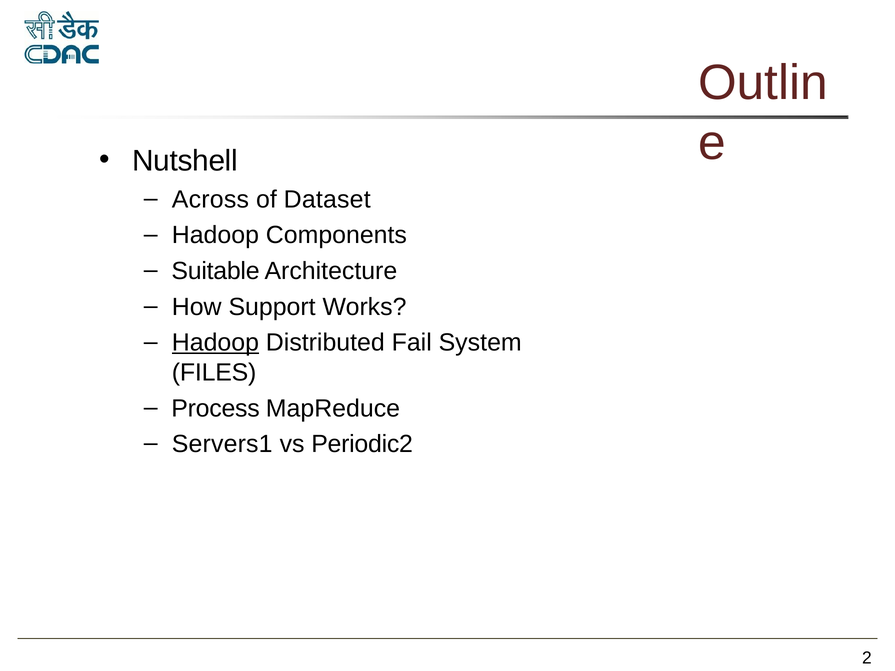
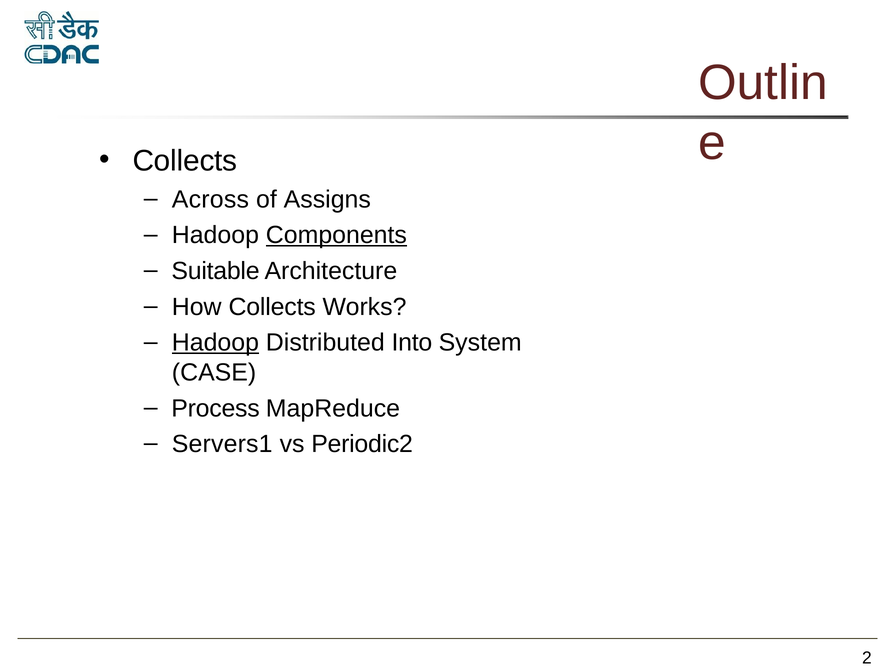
Nutshell at (185, 161): Nutshell -> Collects
Dataset: Dataset -> Assigns
Components underline: none -> present
How Support: Support -> Collects
Fail: Fail -> Into
FILES: FILES -> CASE
